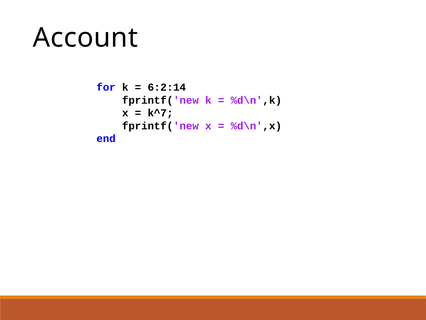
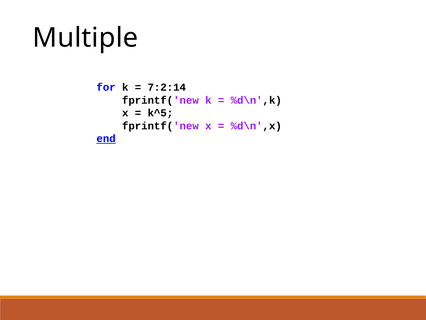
Account: Account -> Multiple
6:2:14: 6:2:14 -> 7:2:14
k^7: k^7 -> k^5
end underline: none -> present
